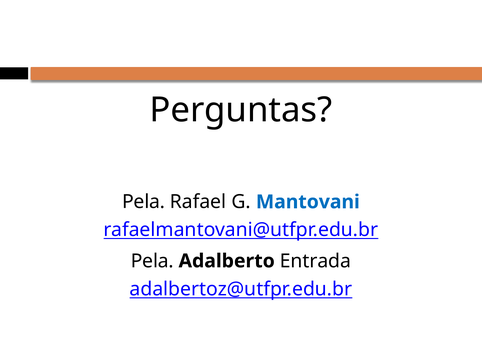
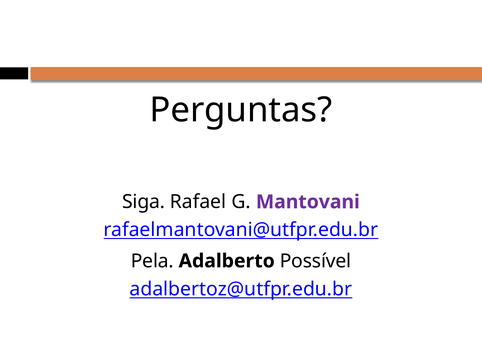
Pela at (144, 202): Pela -> Siga
Mantovani colour: blue -> purple
Entrada: Entrada -> Possível
